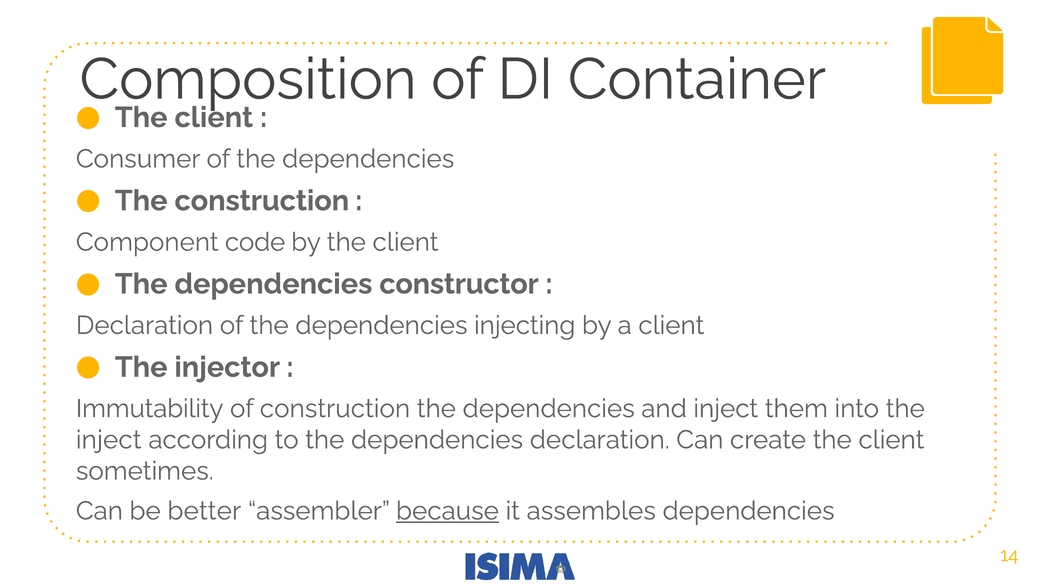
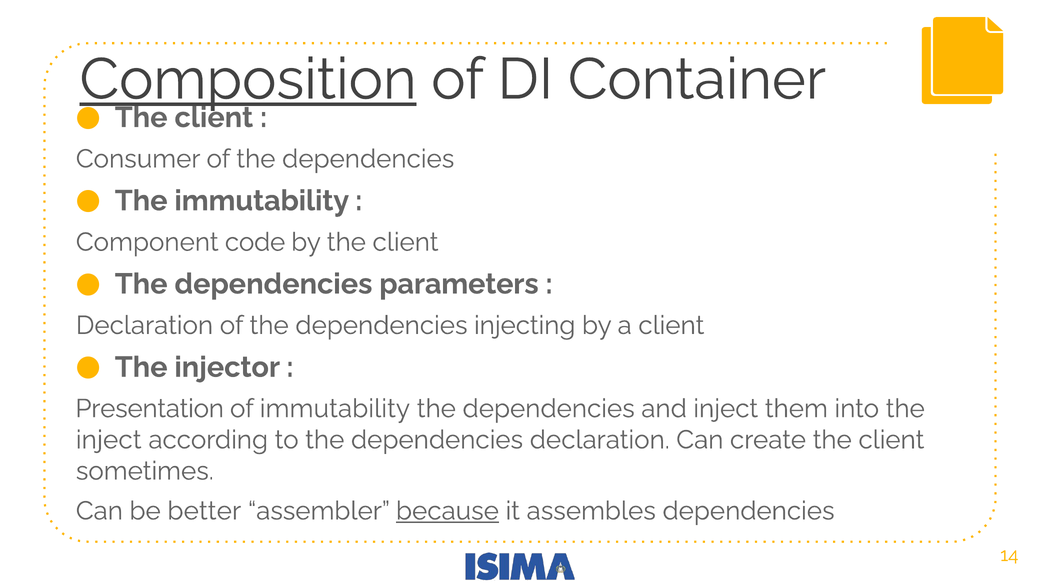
Composition underline: none -> present
The construction: construction -> immutability
constructor: constructor -> parameters
Immutability: Immutability -> Presentation
of construction: construction -> immutability
